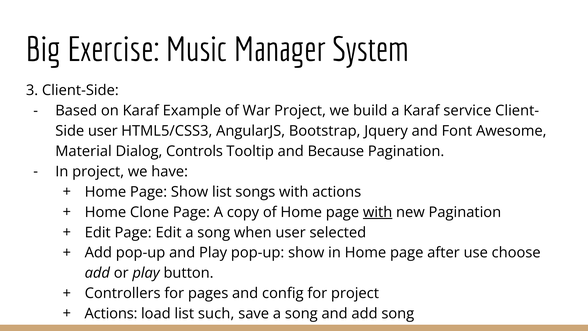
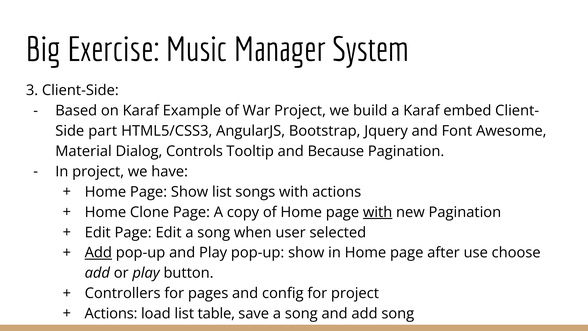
service: service -> embed
user at (103, 131): user -> part
Add at (98, 253) underline: none -> present
such: such -> table
